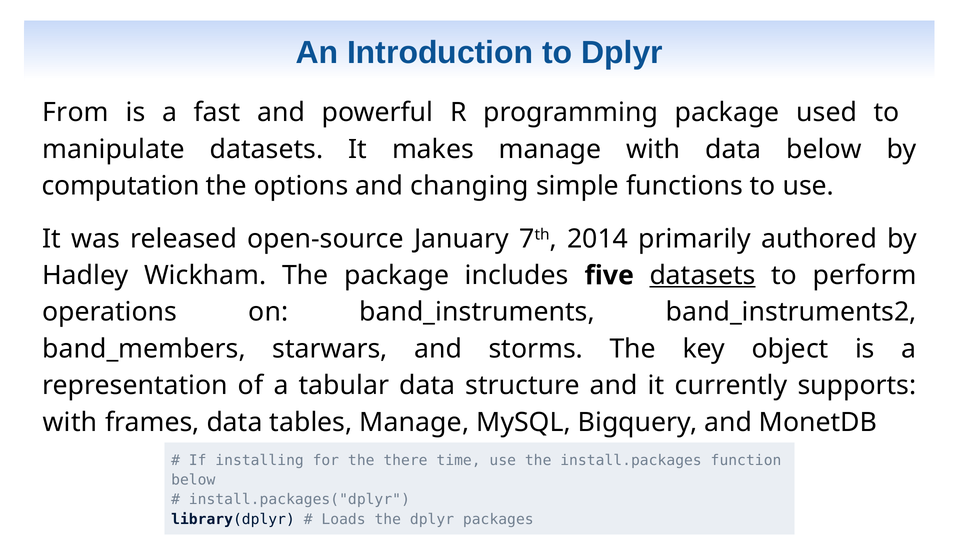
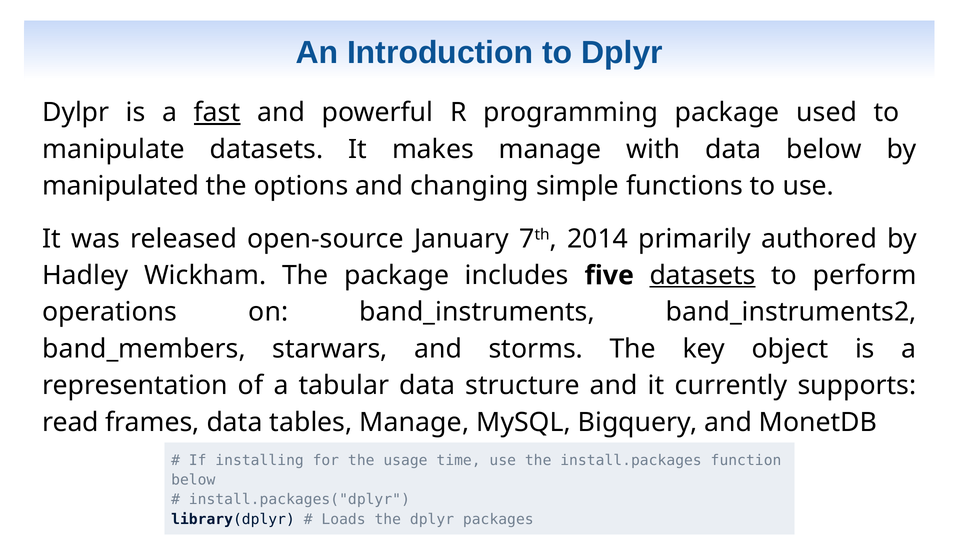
From: From -> Dylpr
fast underline: none -> present
computation: computation -> manipulated
with at (70, 423): with -> read
there: there -> usage
